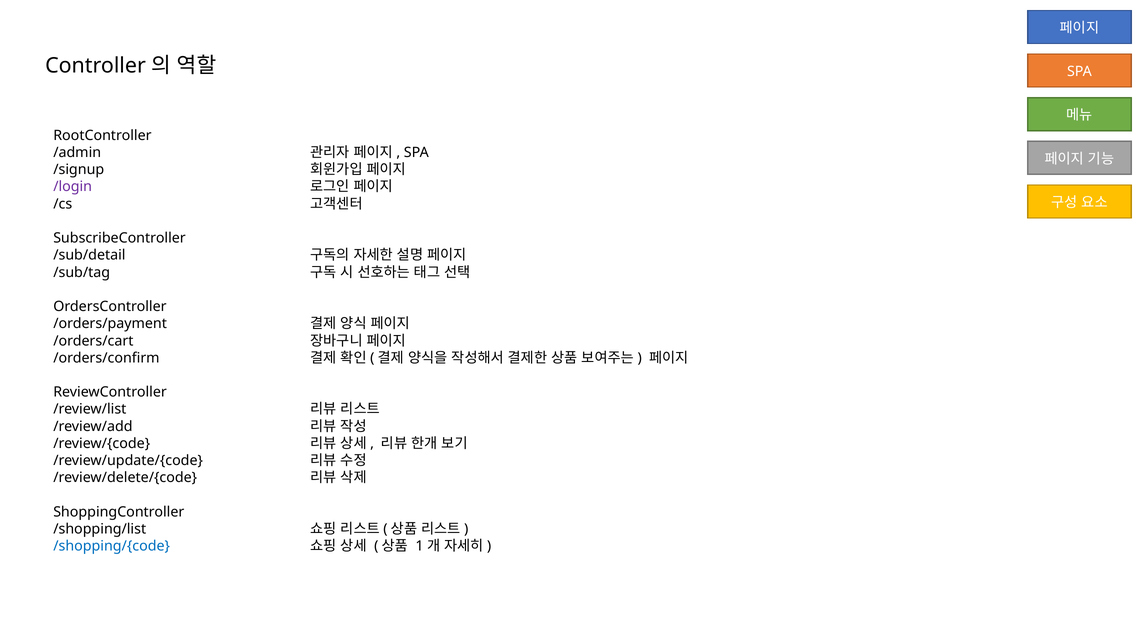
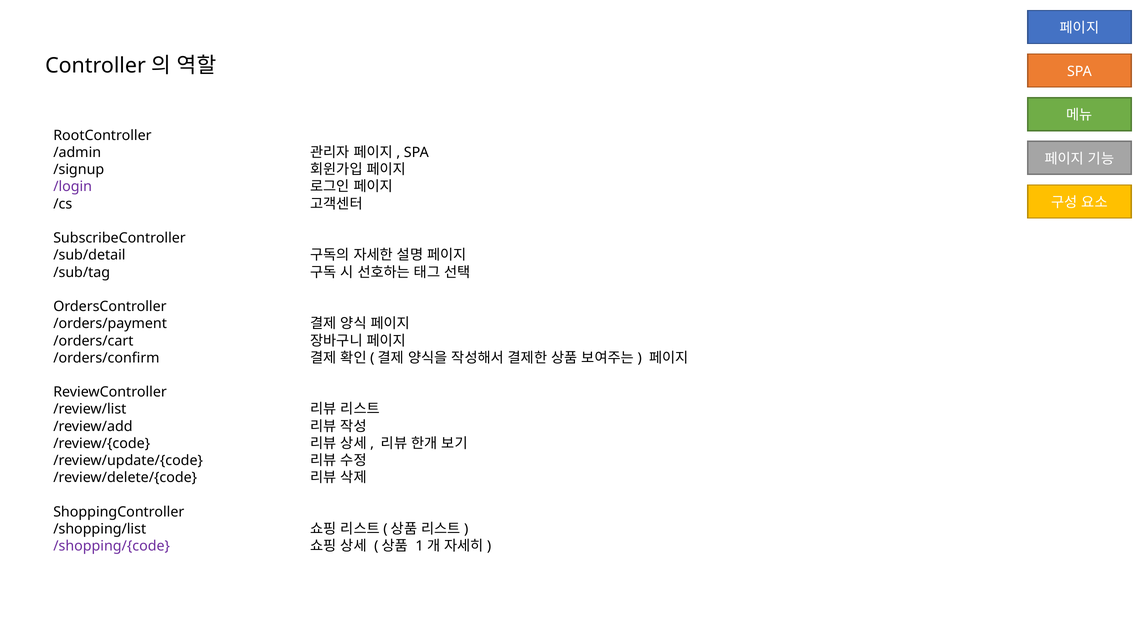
/shopping/{code colour: blue -> purple
